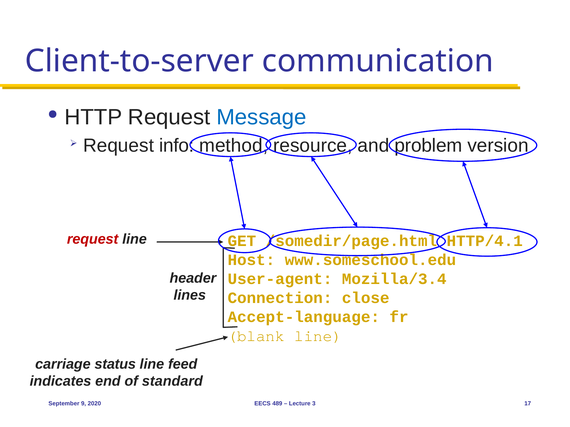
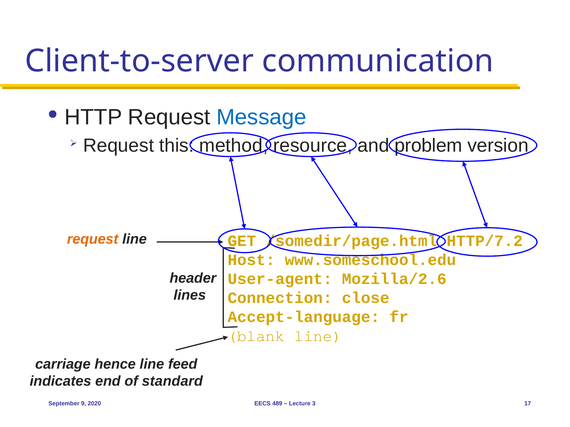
info: info -> this
request at (93, 239) colour: red -> orange
HTTP/4.1: HTTP/4.1 -> HTTP/7.2
Mozilla/3.4: Mozilla/3.4 -> Mozilla/2.6
status: status -> hence
